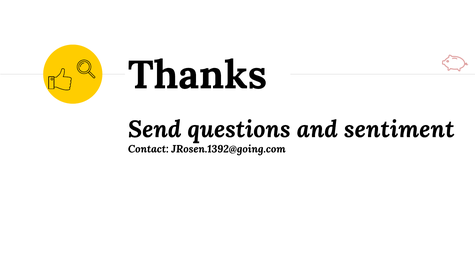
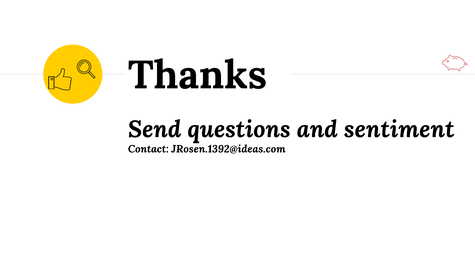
JRosen.1392@going.com: JRosen.1392@going.com -> JRosen.1392@ideas.com
